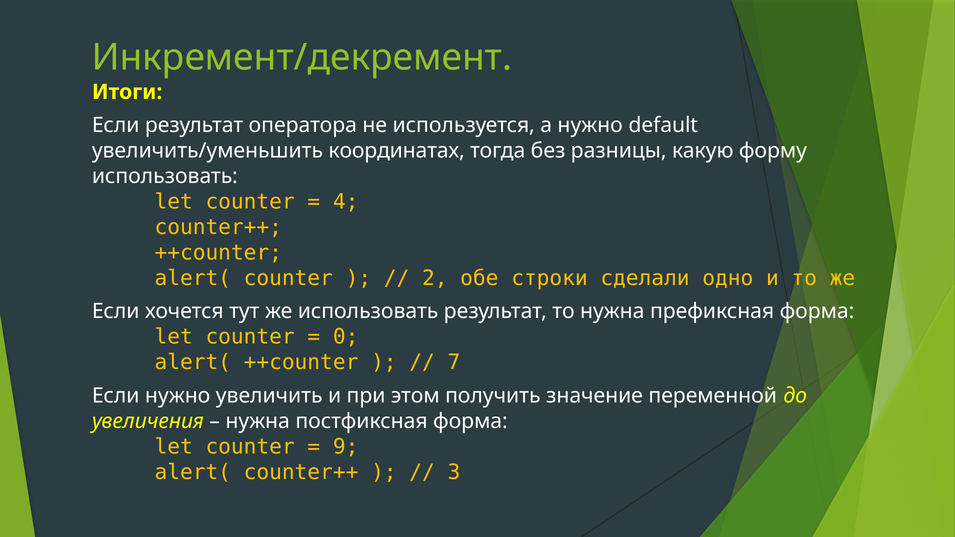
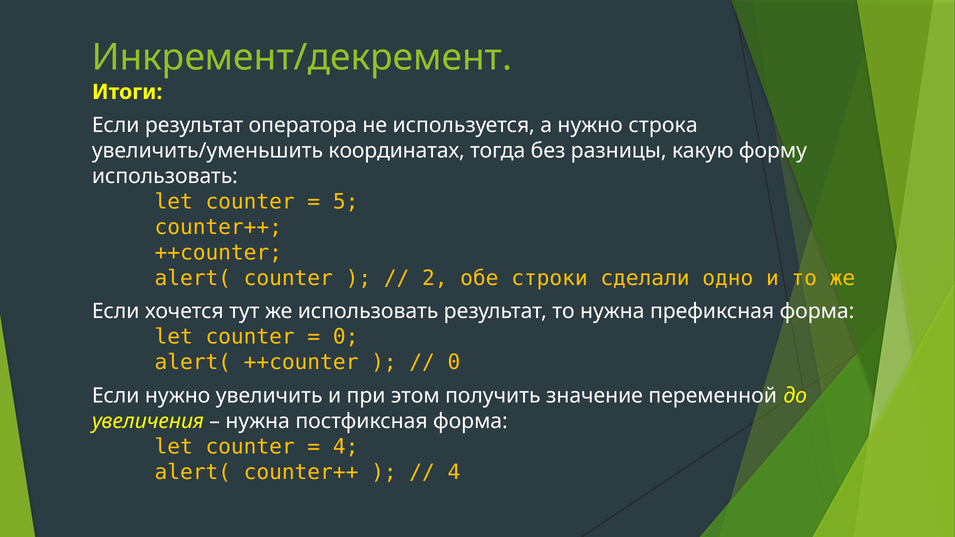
default: default -> строка
4: 4 -> 5
7 at (454, 363): 7 -> 0
9 at (346, 447): 9 -> 4
3 at (454, 472): 3 -> 4
